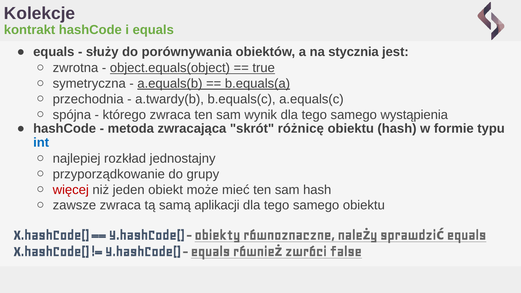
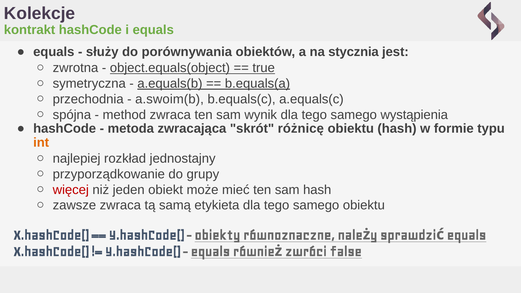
a.twardy(b: a.twardy(b -> a.swoim(b
którego: którego -> method
int colour: blue -> orange
aplikacji: aplikacji -> etykieta
